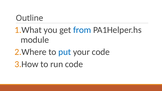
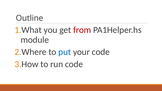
from colour: blue -> red
